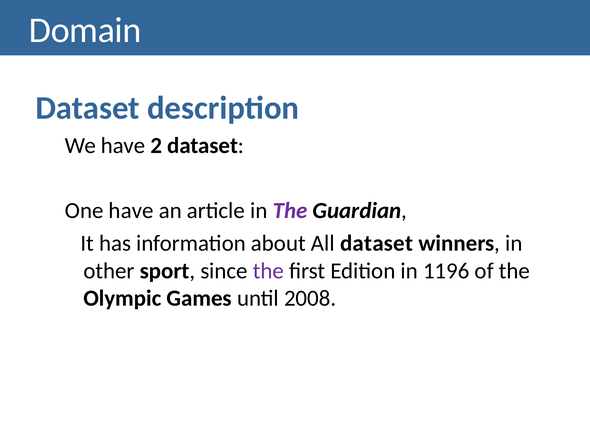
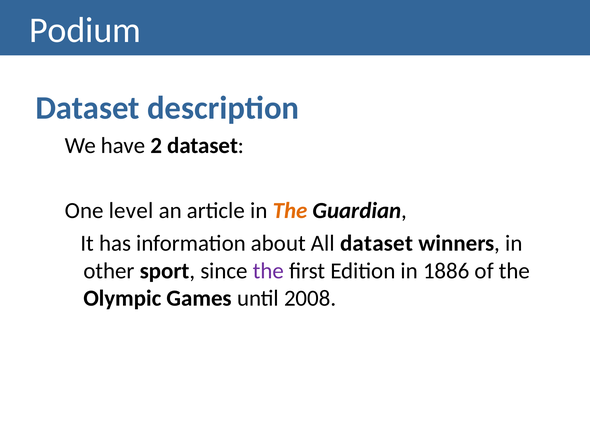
Domain: Domain -> Podium
One have: have -> level
The at (290, 210) colour: purple -> orange
1196: 1196 -> 1886
